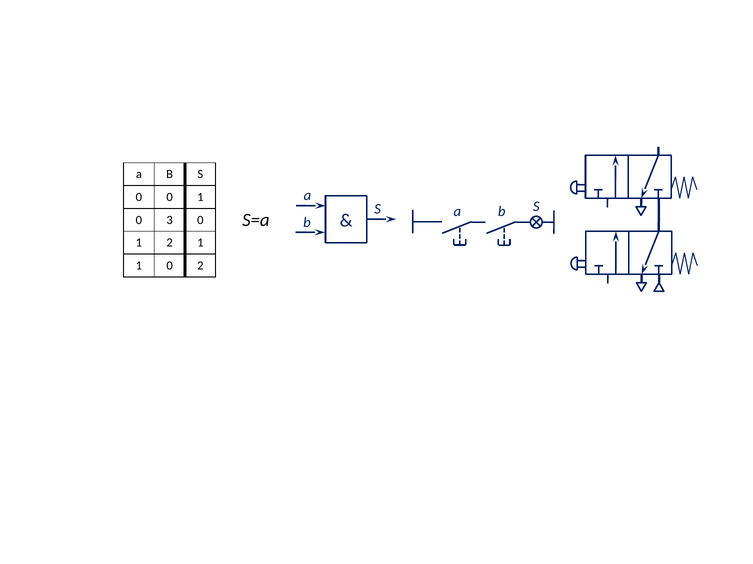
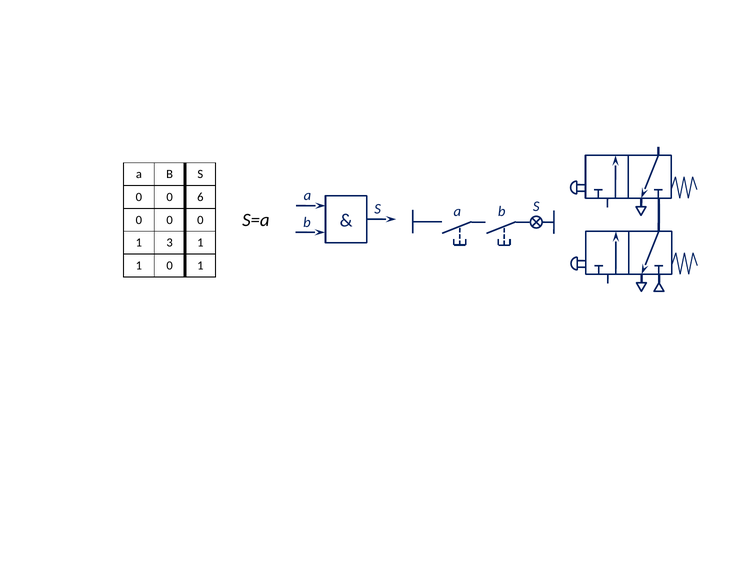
0 0 1: 1 -> 6
3 at (170, 220): 3 -> 0
1 2: 2 -> 3
1 0 2: 2 -> 1
